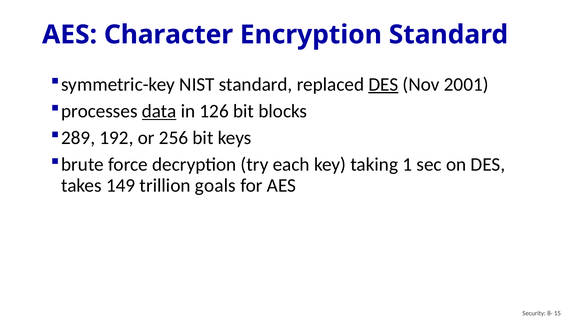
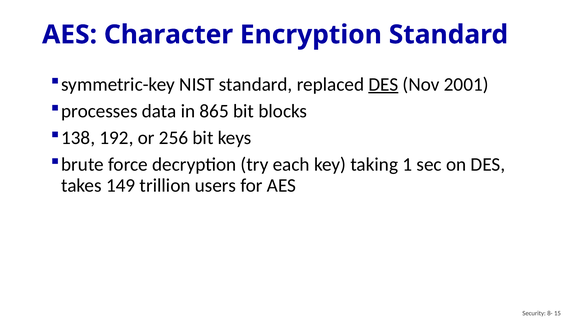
data underline: present -> none
126: 126 -> 865
289: 289 -> 138
goals: goals -> users
